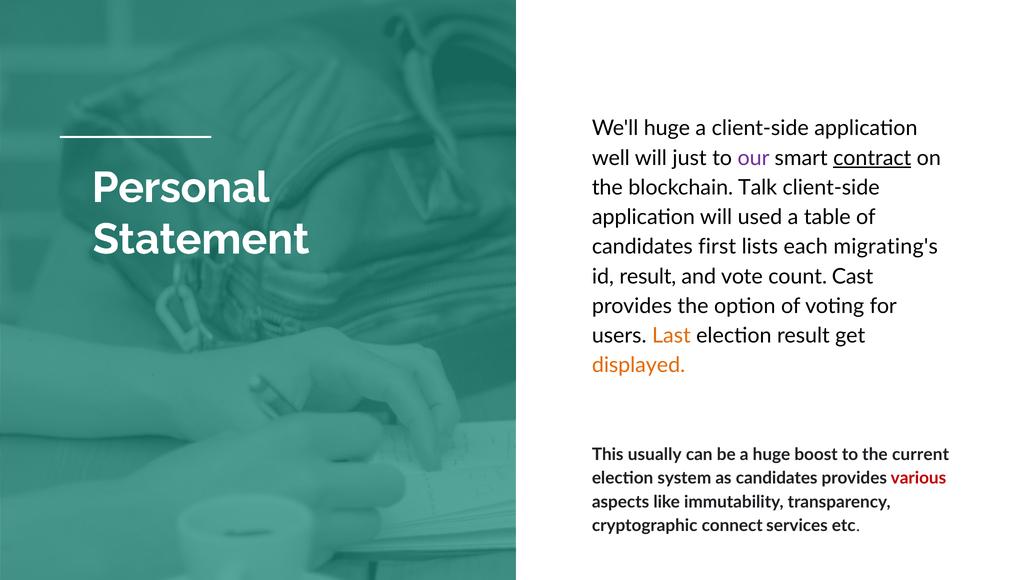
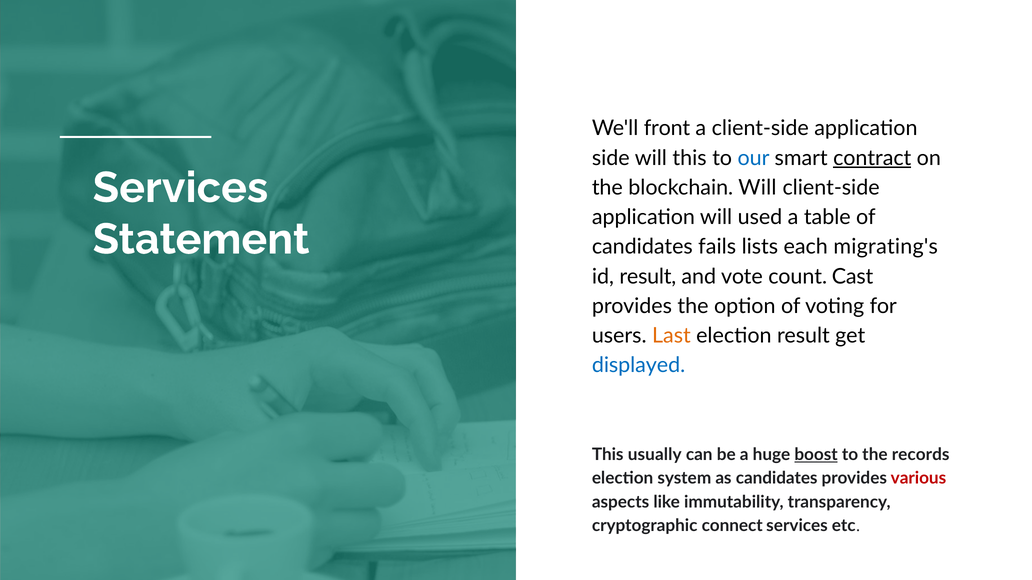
We'll huge: huge -> front
well: well -> side
will just: just -> this
our colour: purple -> blue
Personal at (181, 188): Personal -> Services
blockchain Talk: Talk -> Will
first: first -> fails
displayed colour: orange -> blue
boost underline: none -> present
current: current -> records
